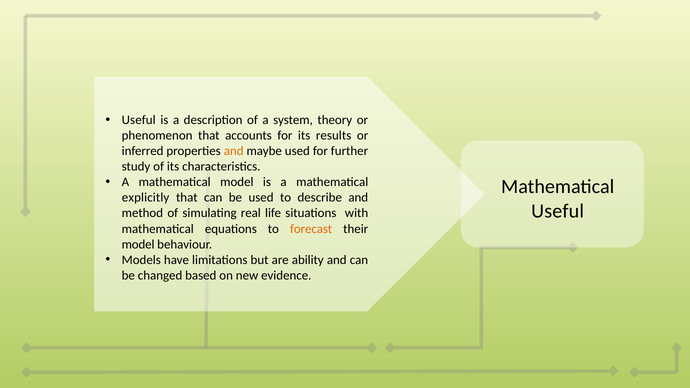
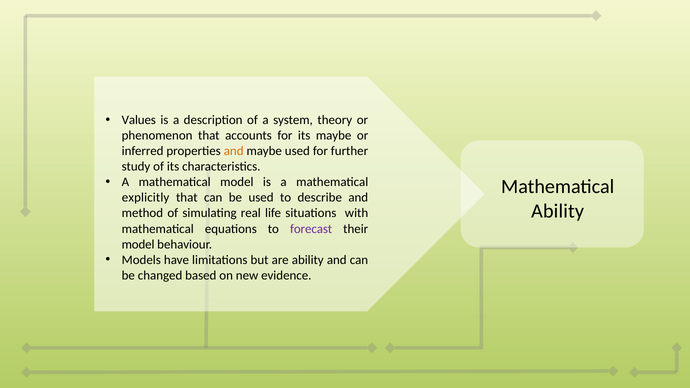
Useful at (139, 120): Useful -> Values
its results: results -> maybe
Useful at (558, 211): Useful -> Ability
forecast colour: orange -> purple
